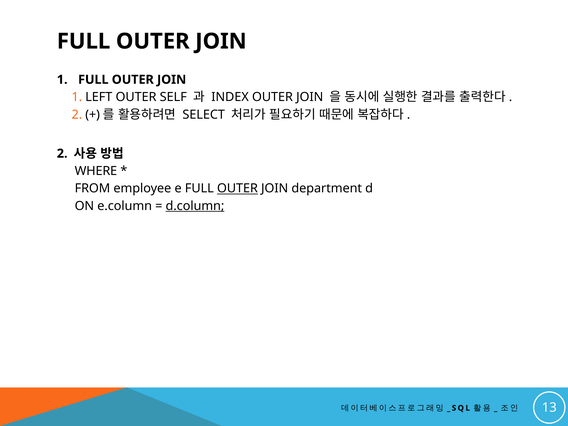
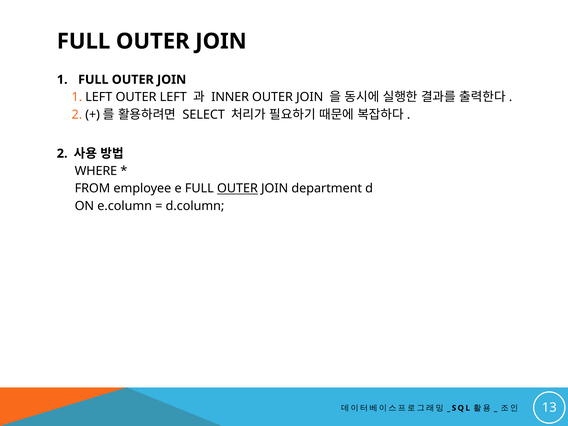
OUTER SELF: SELF -> LEFT
INDEX: INDEX -> INNER
d.column underline: present -> none
